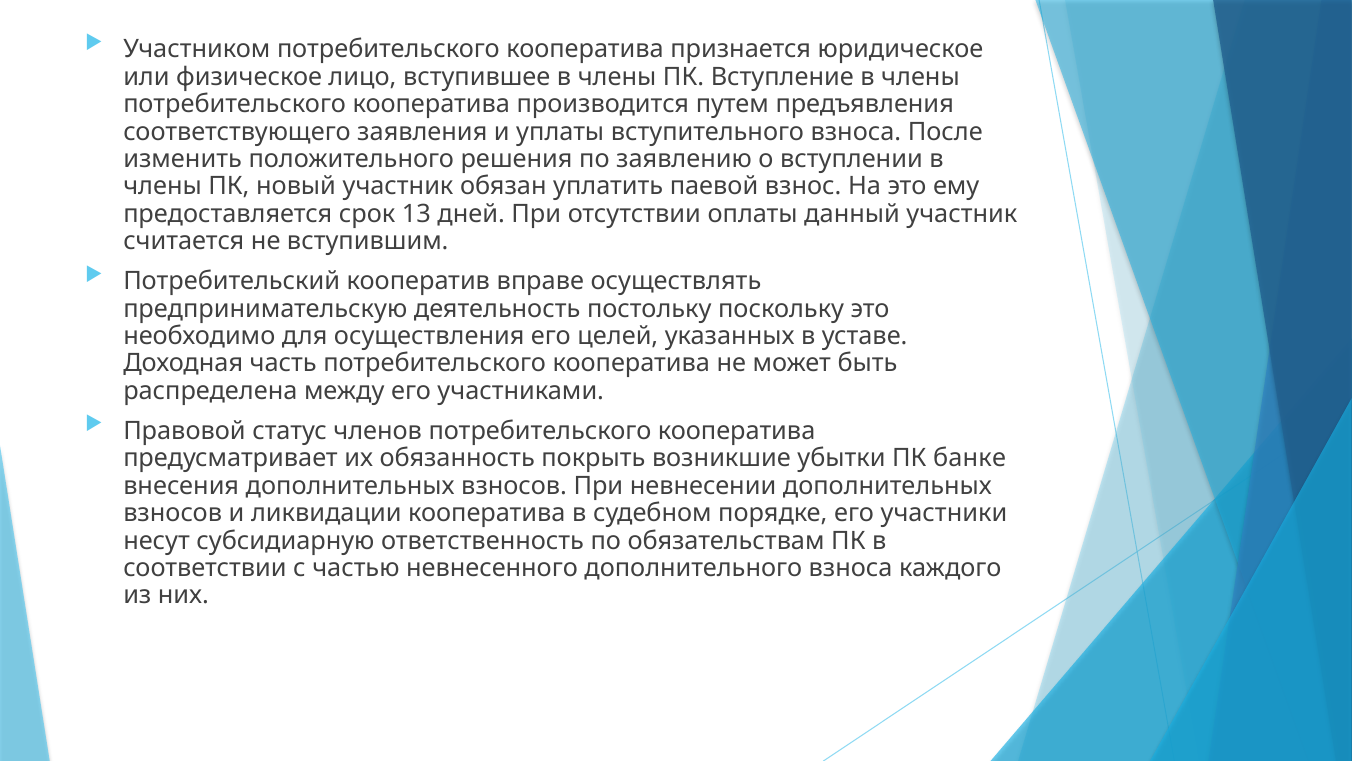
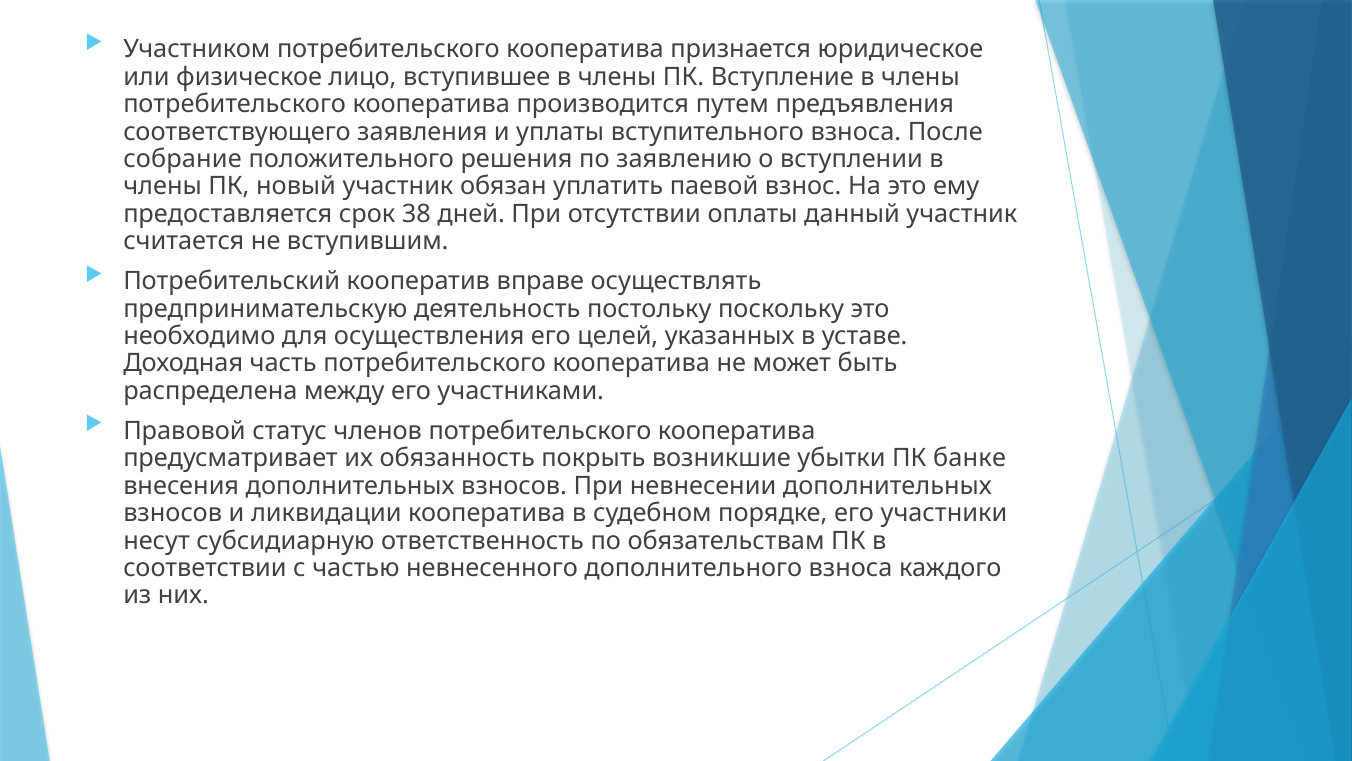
изменить: изменить -> собрание
13: 13 -> 38
